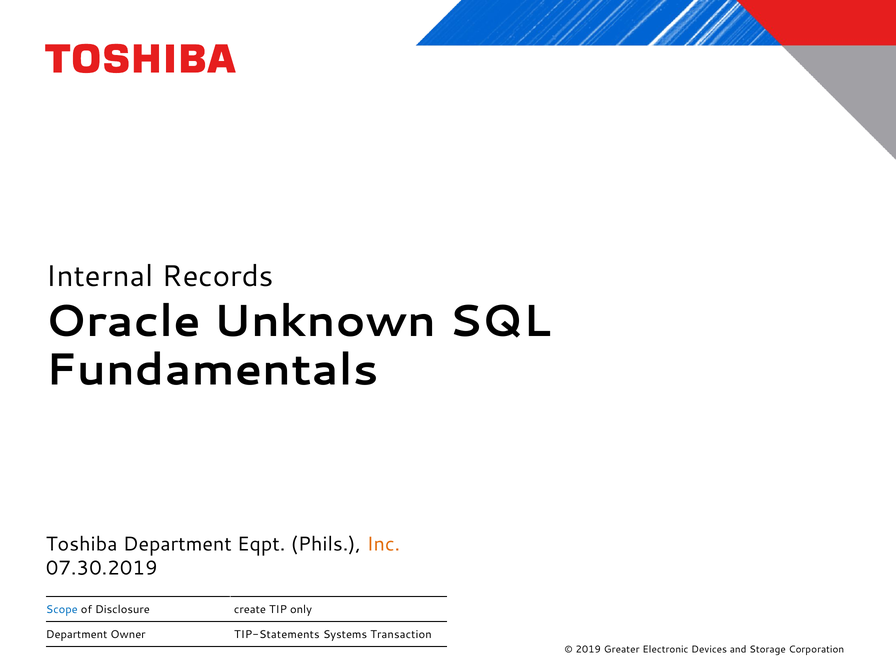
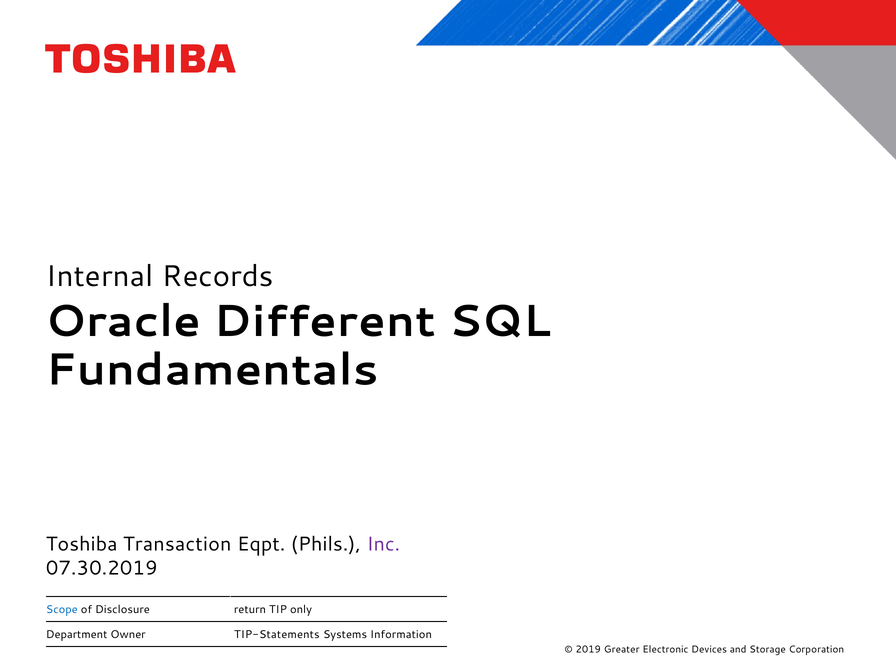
Unknown: Unknown -> Different
Toshiba Department: Department -> Transaction
Inc colour: orange -> purple
create: create -> return
Transaction: Transaction -> Information
